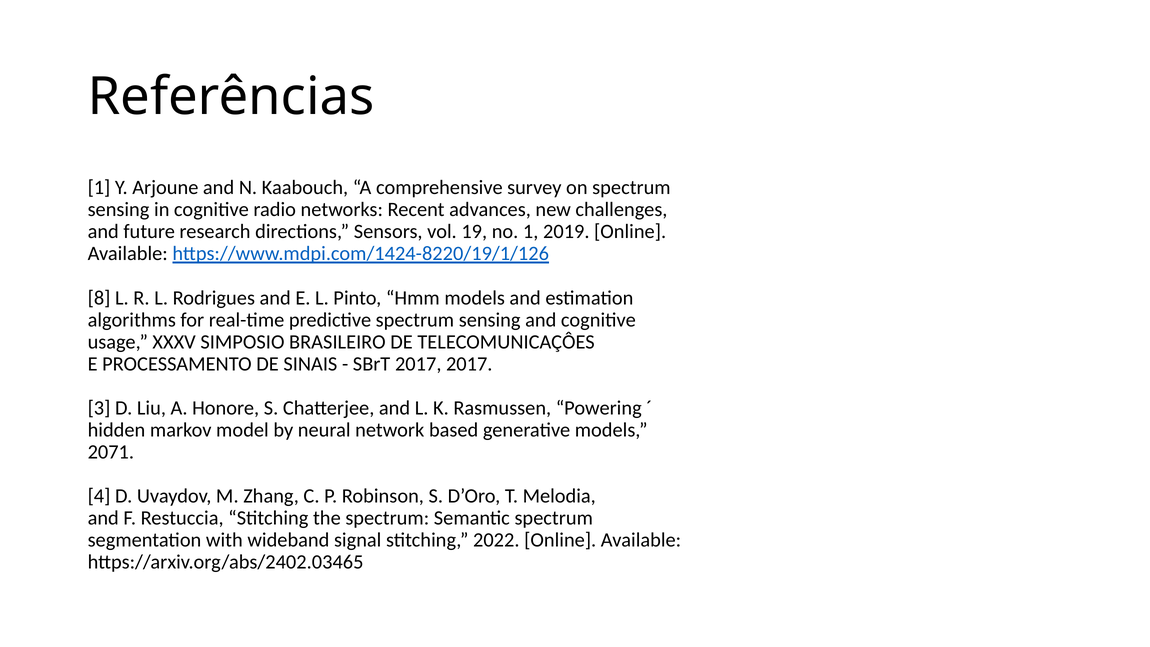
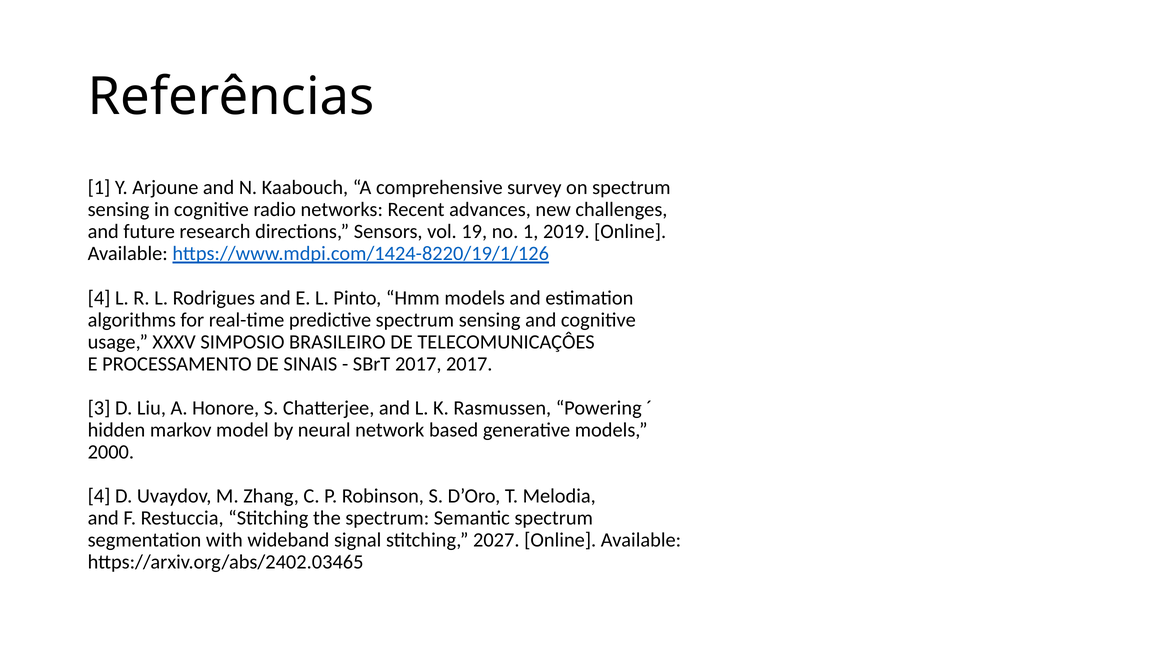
8 at (99, 298): 8 -> 4
2071: 2071 -> 2000
2022: 2022 -> 2027
